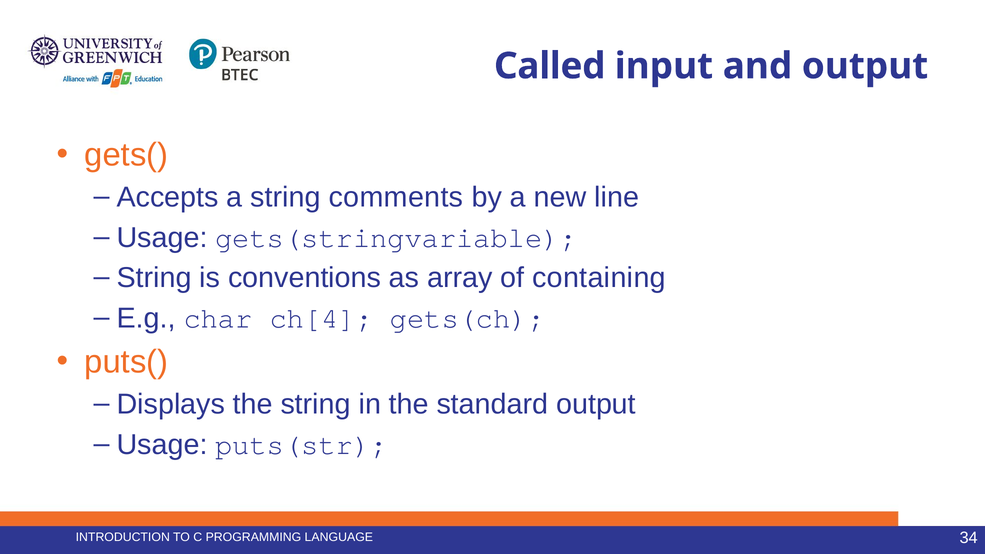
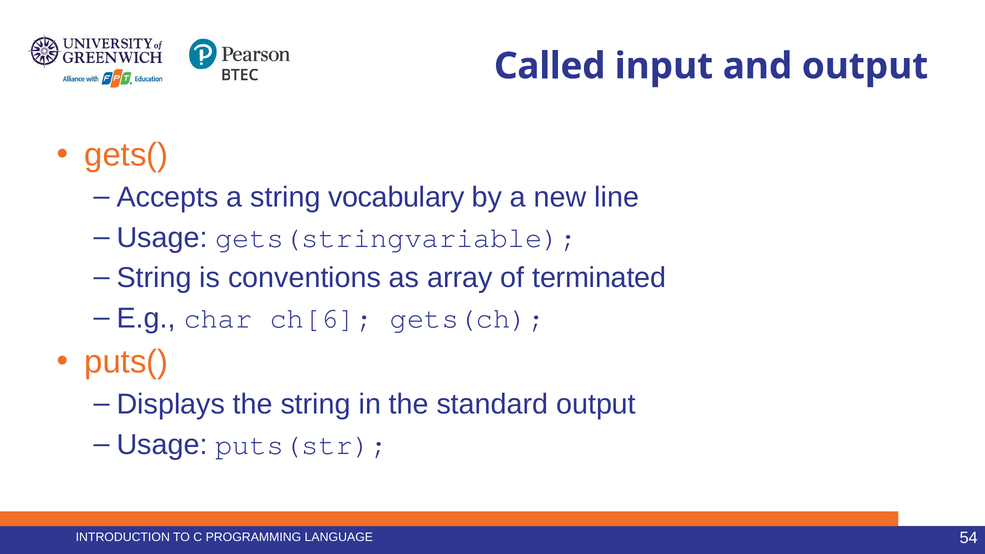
comments: comments -> vocabulary
containing: containing -> terminated
ch[4: ch[4 -> ch[6
34: 34 -> 54
